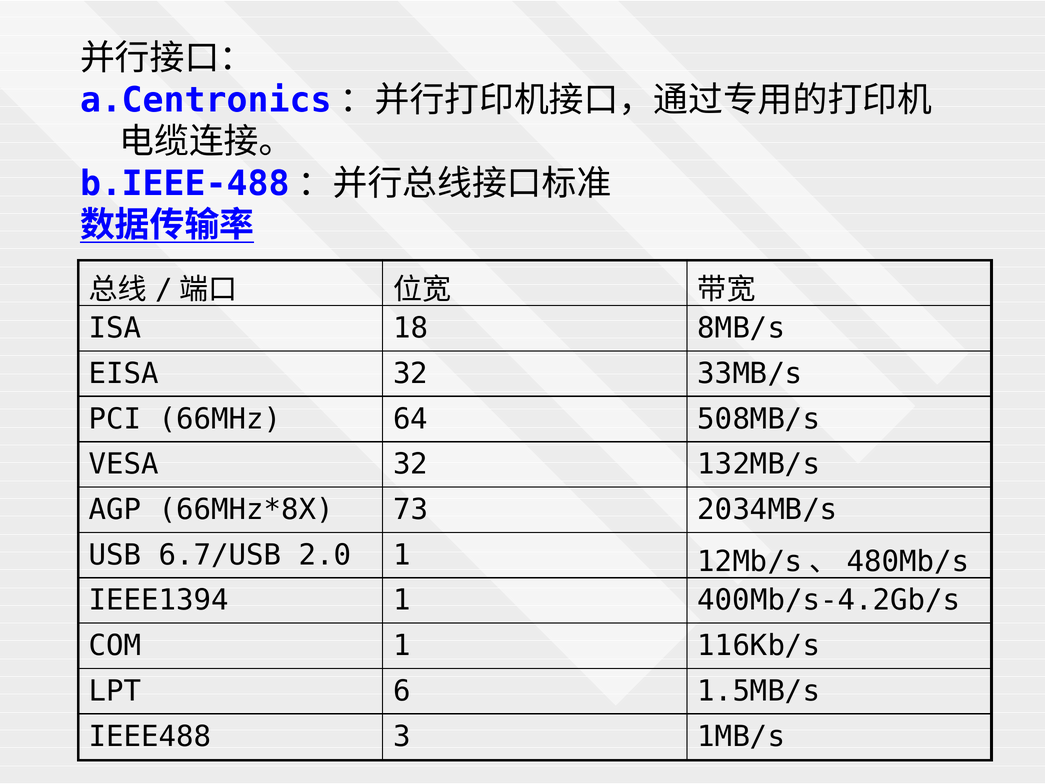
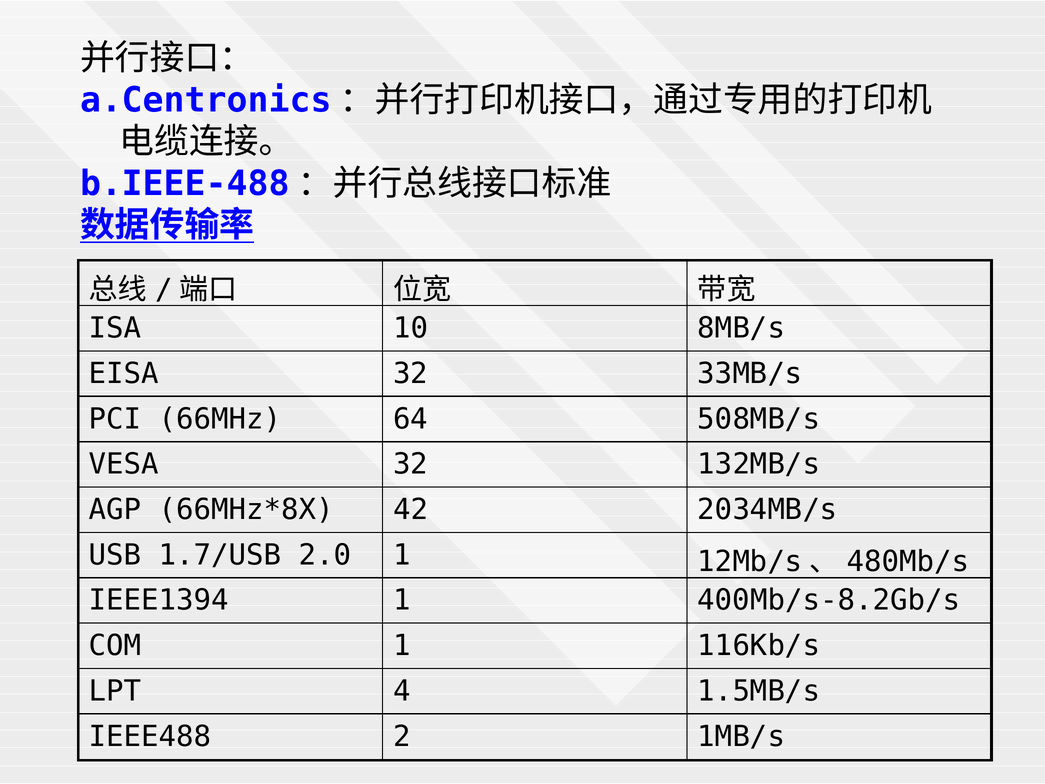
18: 18 -> 10
73: 73 -> 42
6.7/USB: 6.7/USB -> 1.7/USB
400Mb/s-4.2Gb/s: 400Mb/s-4.2Gb/s -> 400Mb/s-8.2Gb/s
6: 6 -> 4
3: 3 -> 2
